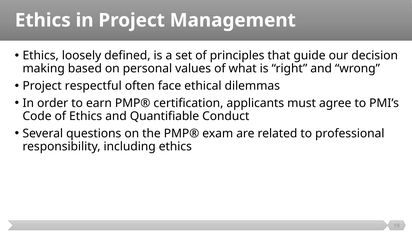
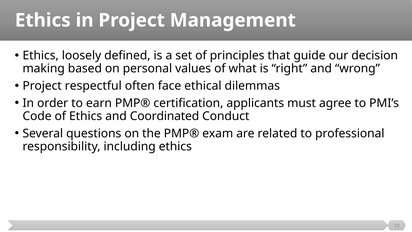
Quantifiable: Quantifiable -> Coordinated
